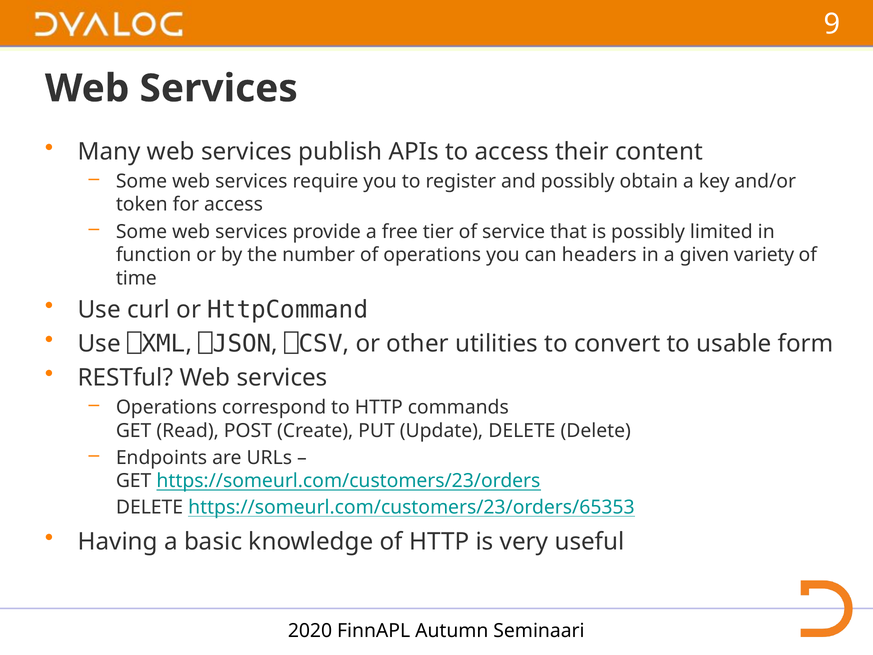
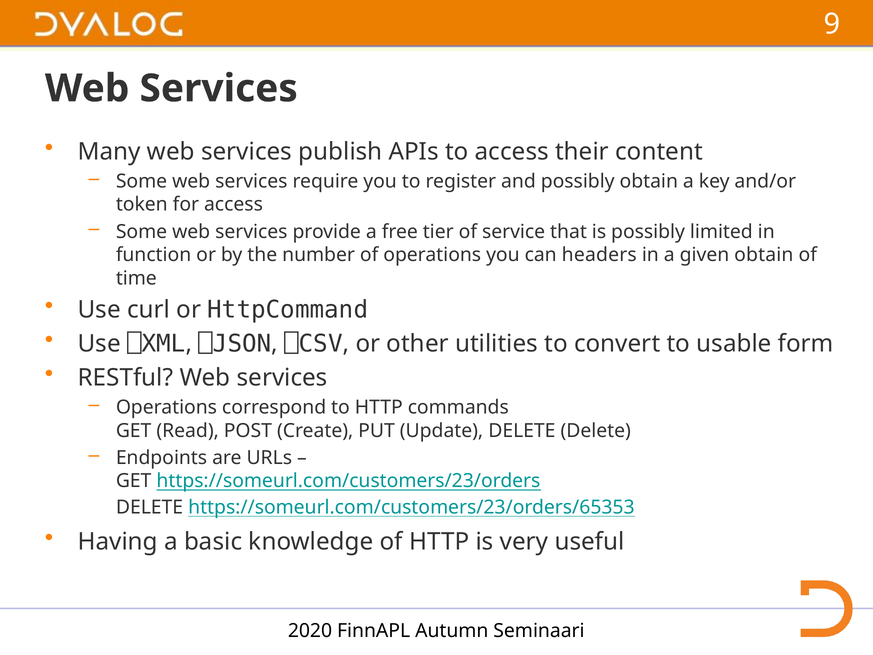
given variety: variety -> obtain
